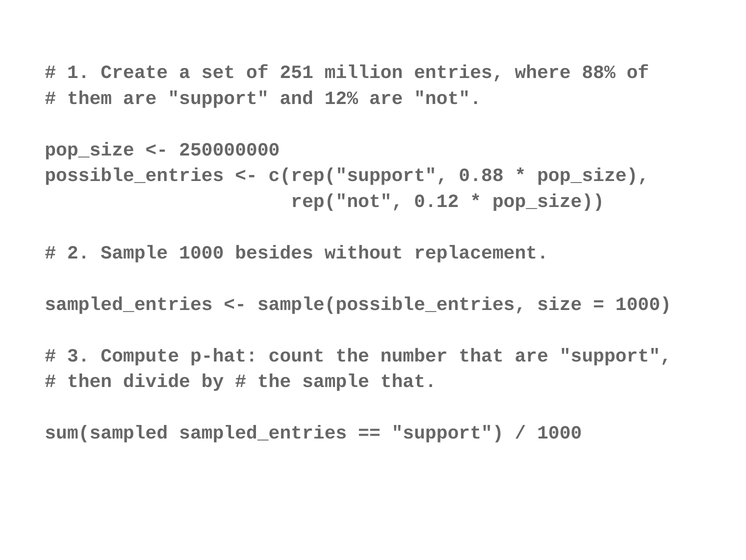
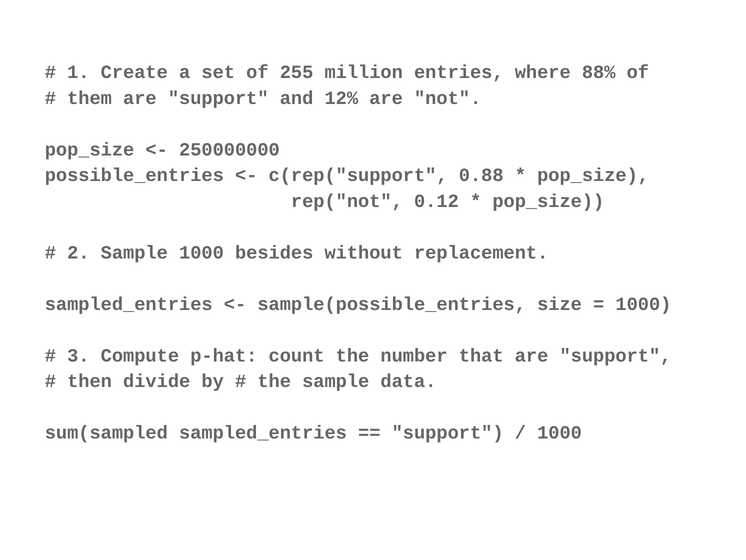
251: 251 -> 255
sample that: that -> data
